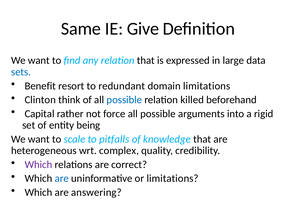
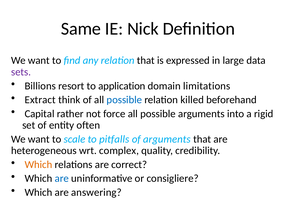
Give: Give -> Nick
sets colour: blue -> purple
Benefit: Benefit -> Billions
redundant: redundant -> application
Clinton: Clinton -> Extract
being: being -> often
of knowledge: knowledge -> arguments
Which at (38, 165) colour: purple -> orange
or limitations: limitations -> consigliere
